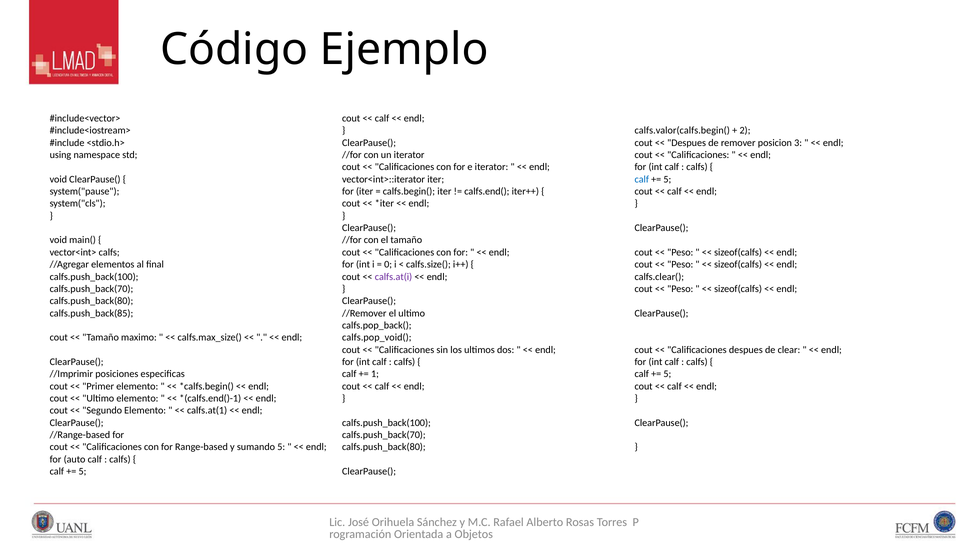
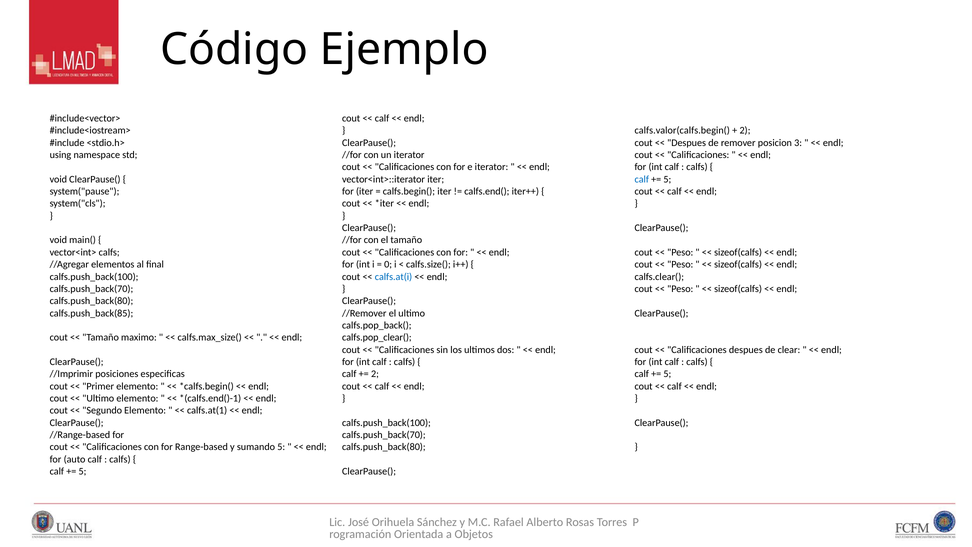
calfs.at(i colour: purple -> blue
calfs.pop_void(: calfs.pop_void( -> calfs.pop_clear(
1 at (375, 374): 1 -> 2
